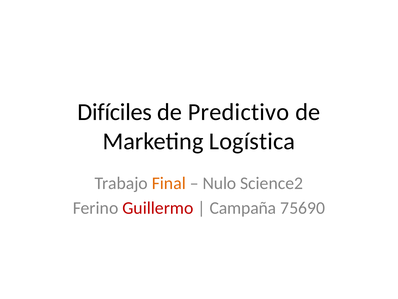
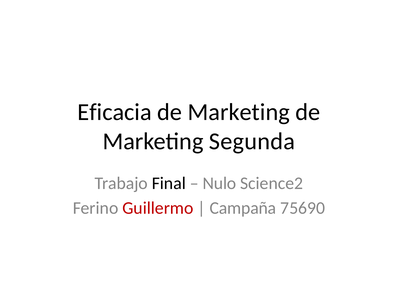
Difíciles: Difíciles -> Eficacia
Predictivo at (239, 112): Predictivo -> Marketing
Logística: Logística -> Segunda
Final colour: orange -> black
